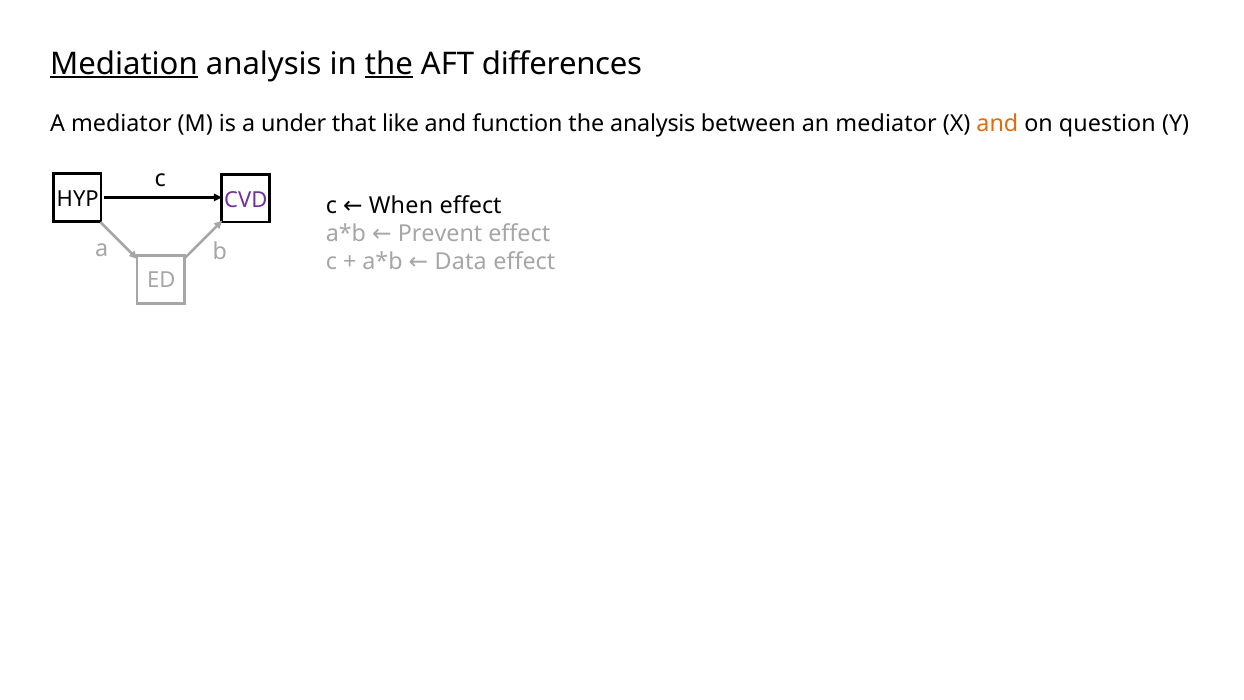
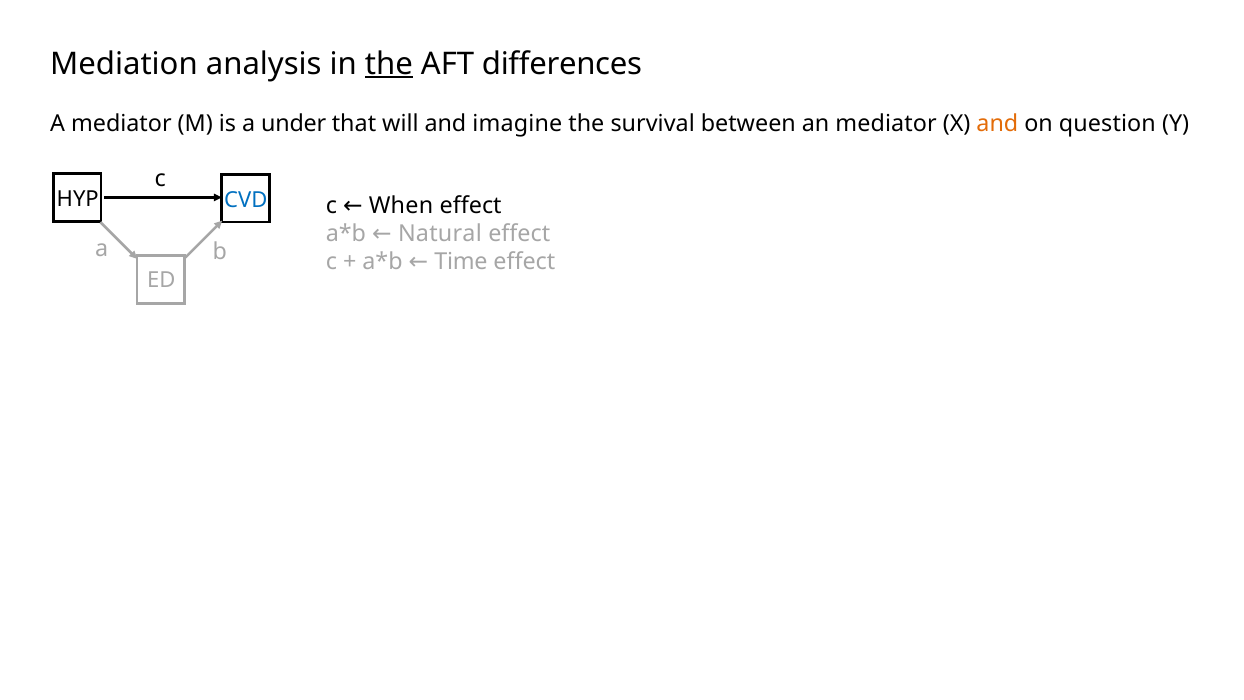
Mediation underline: present -> none
like: like -> will
function: function -> imagine
the analysis: analysis -> survival
CVD colour: purple -> blue
Prevent: Prevent -> Natural
Data: Data -> Time
